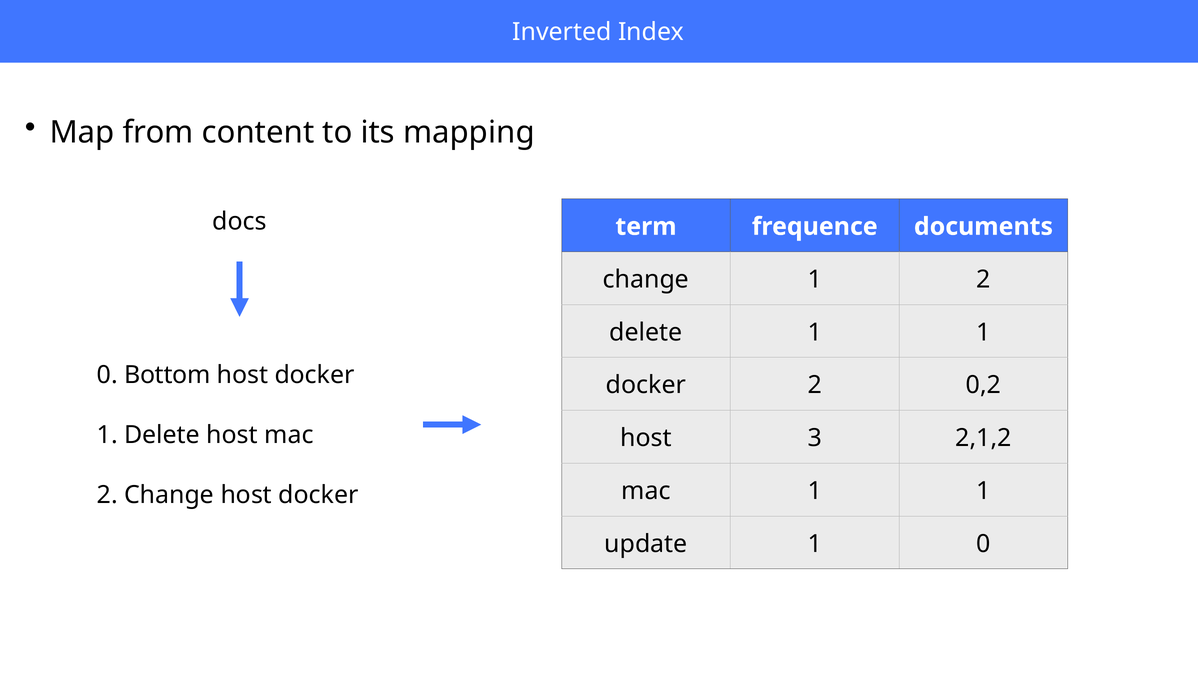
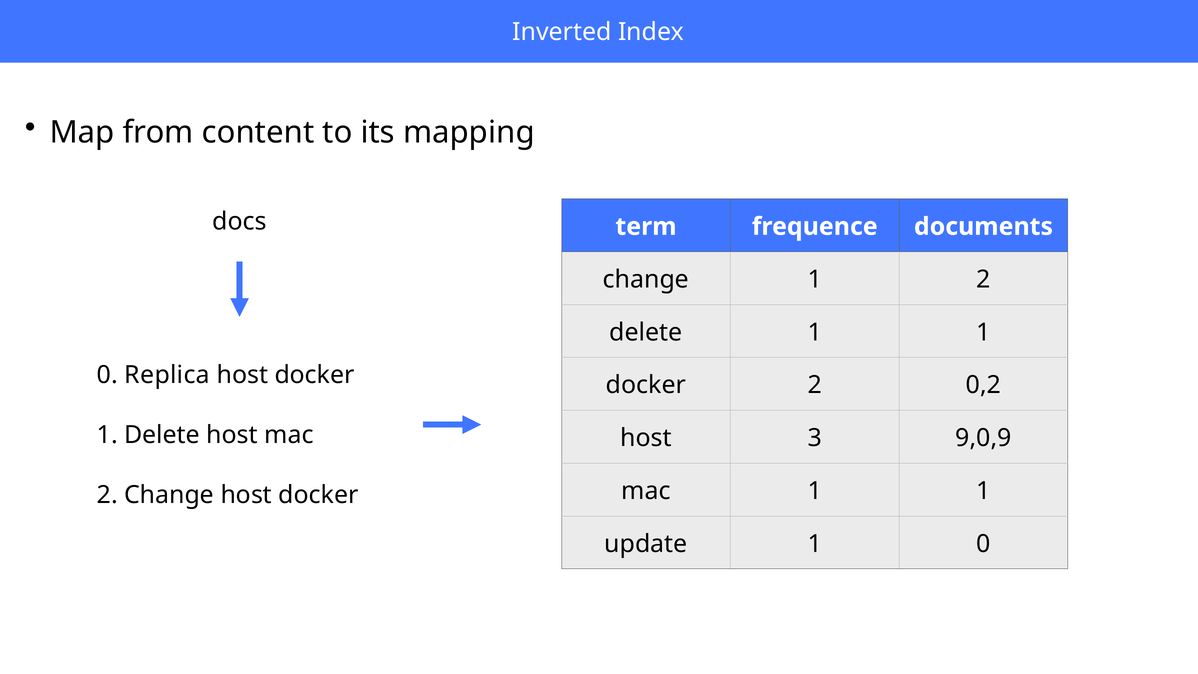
Bottom: Bottom -> Replica
2,1,2: 2,1,2 -> 9,0,9
